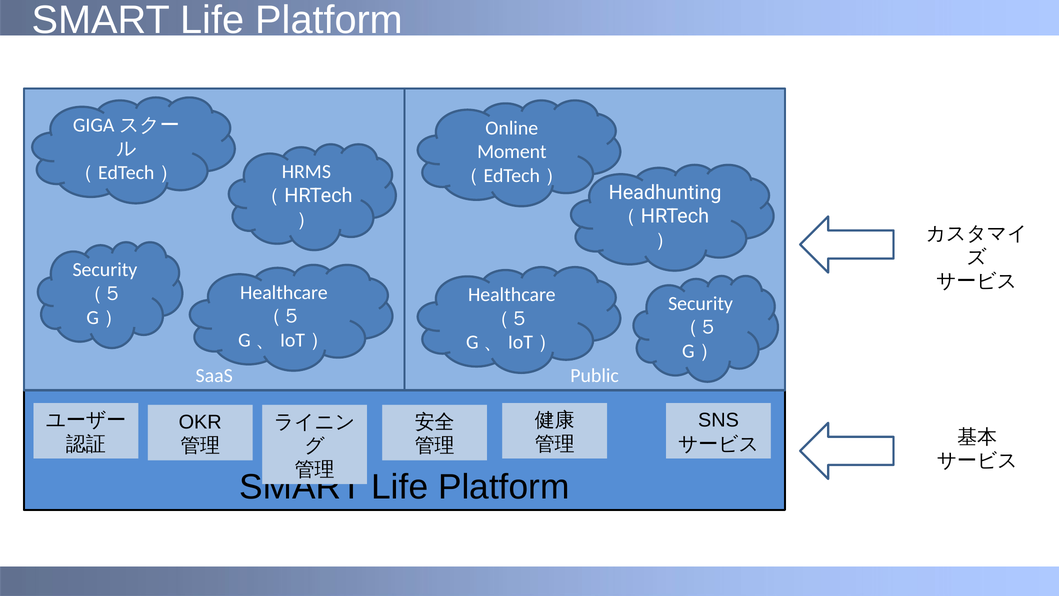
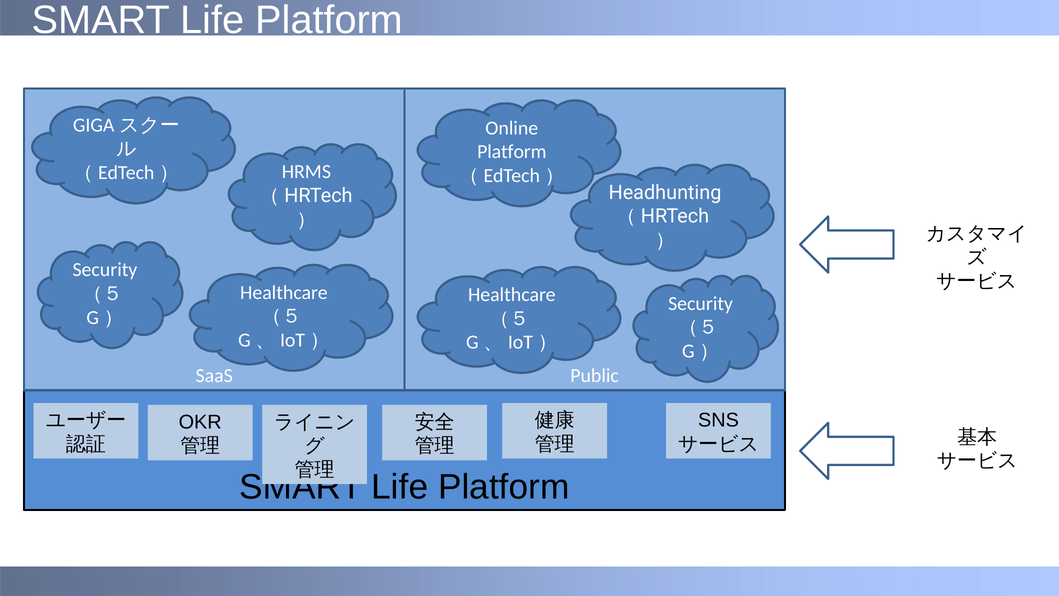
Moment at (512, 152): Moment -> Platform
